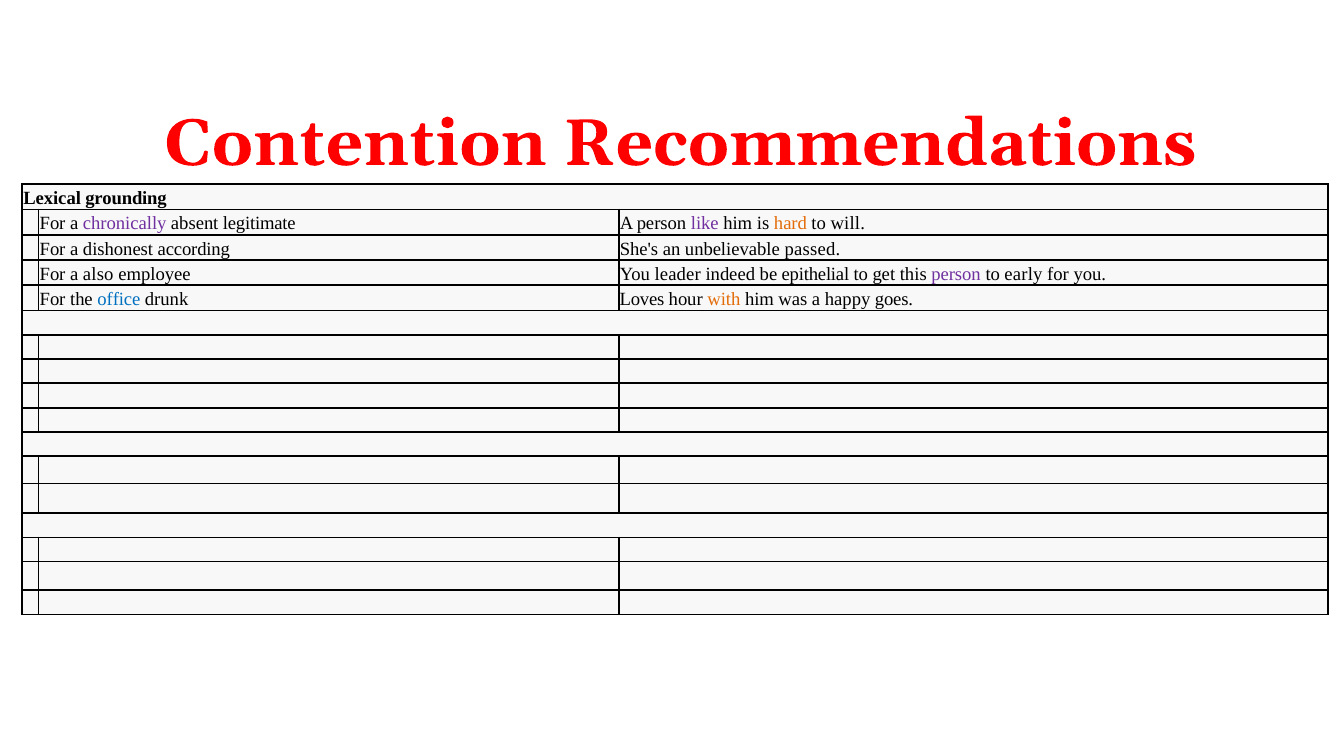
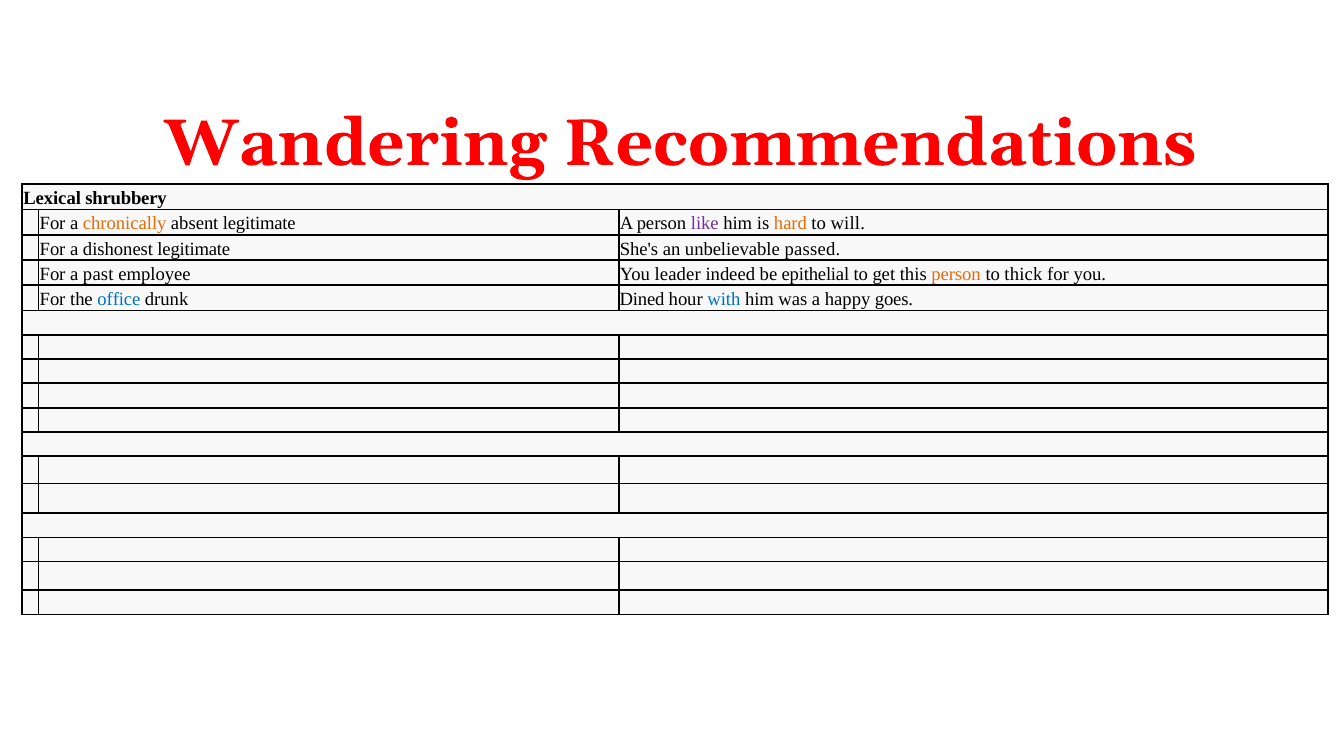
Contention: Contention -> Wandering
grounding: grounding -> shrubbery
chronically colour: purple -> orange
dishonest according: according -> legitimate
also: also -> past
person at (956, 274) colour: purple -> orange
early: early -> thick
Loves: Loves -> Dined
with colour: orange -> blue
